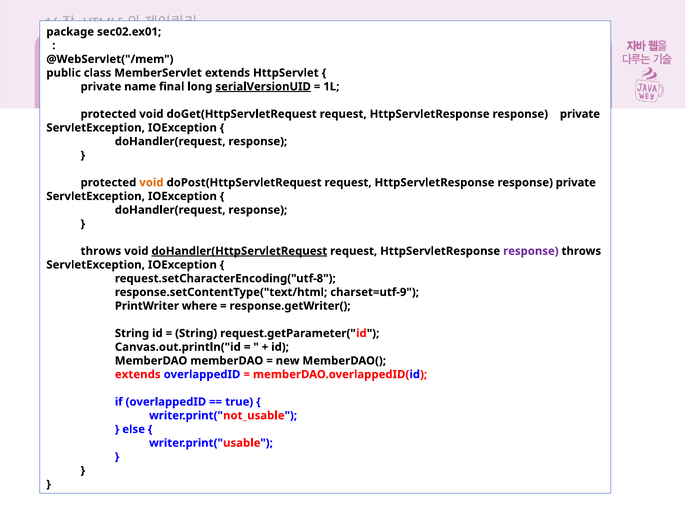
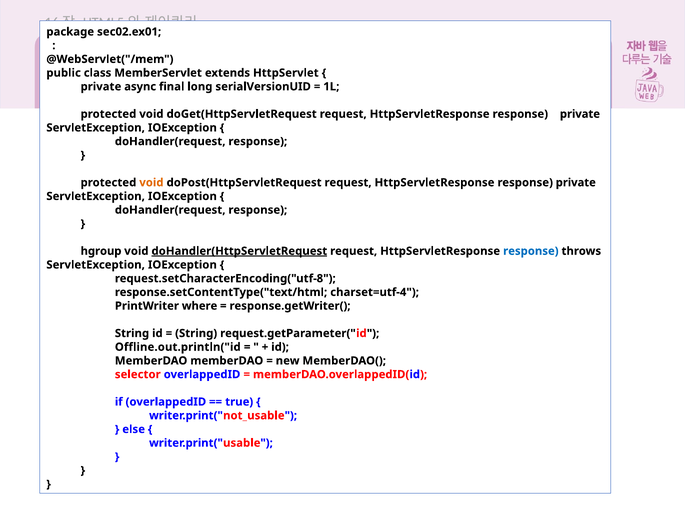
name: name -> async
serialVersionUID underline: present -> none
throws at (101, 251): throws -> hgroup
response at (531, 251) colour: purple -> blue
charset=utf-9: charset=utf-9 -> charset=utf-4
Canvas.out.println("id: Canvas.out.println("id -> Offline.out.println("id
extends at (138, 374): extends -> selector
